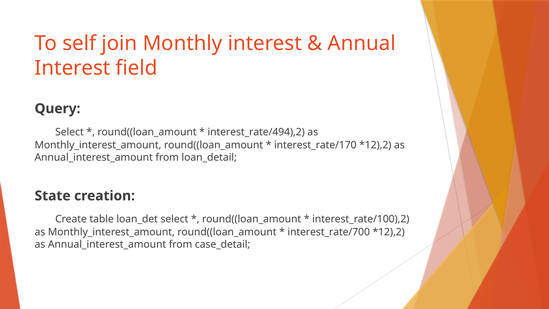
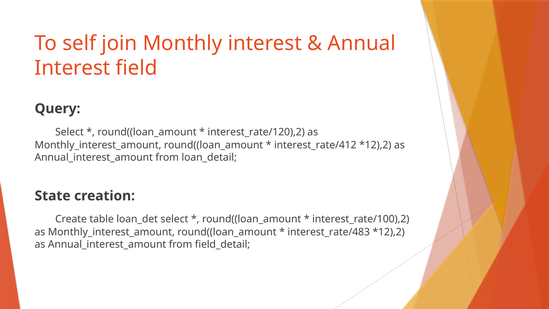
interest_rate/494),2: interest_rate/494),2 -> interest_rate/120),2
interest_rate/170: interest_rate/170 -> interest_rate/412
interest_rate/700: interest_rate/700 -> interest_rate/483
case_detail: case_detail -> field_detail
